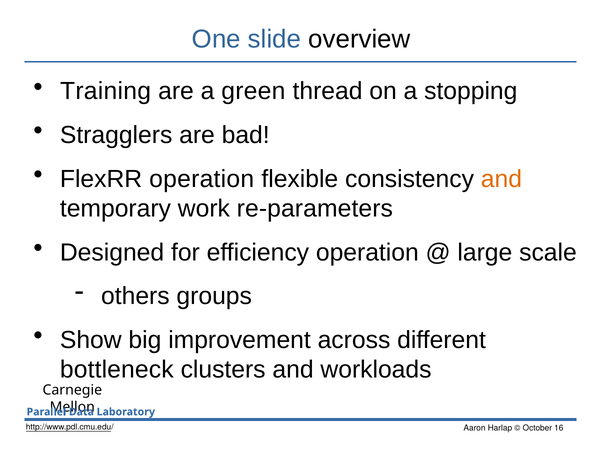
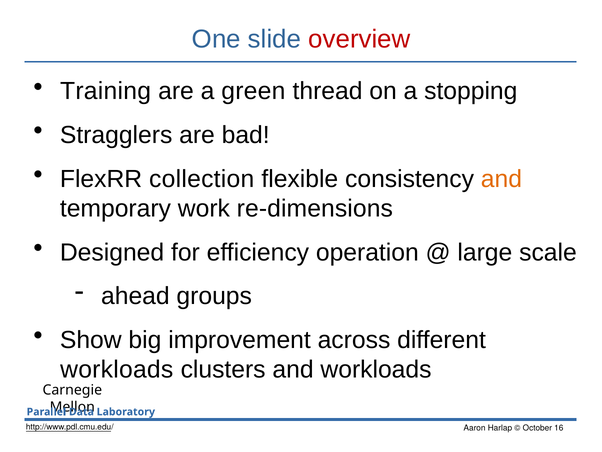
overview colour: black -> red
FlexRR operation: operation -> collection
re-parameters: re-parameters -> re-dimensions
others: others -> ahead
bottleneck at (117, 369): bottleneck -> workloads
